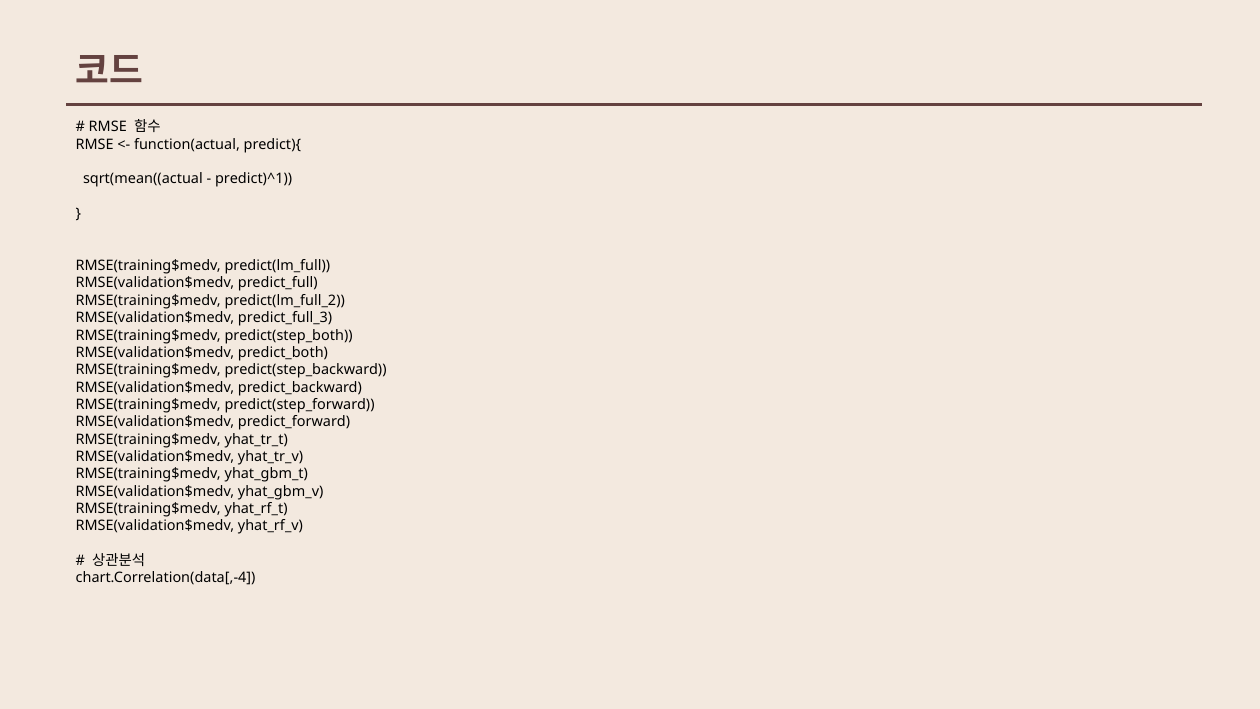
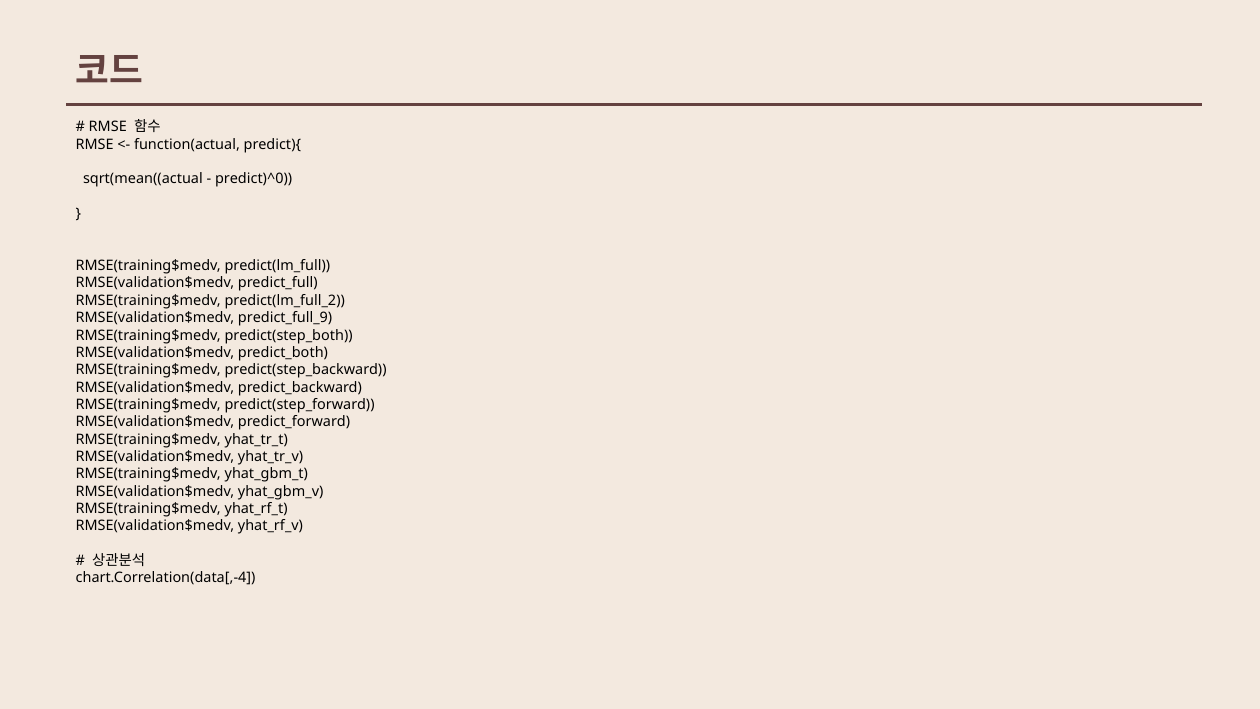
predict)^1: predict)^1 -> predict)^0
predict_full_3: predict_full_3 -> predict_full_9
